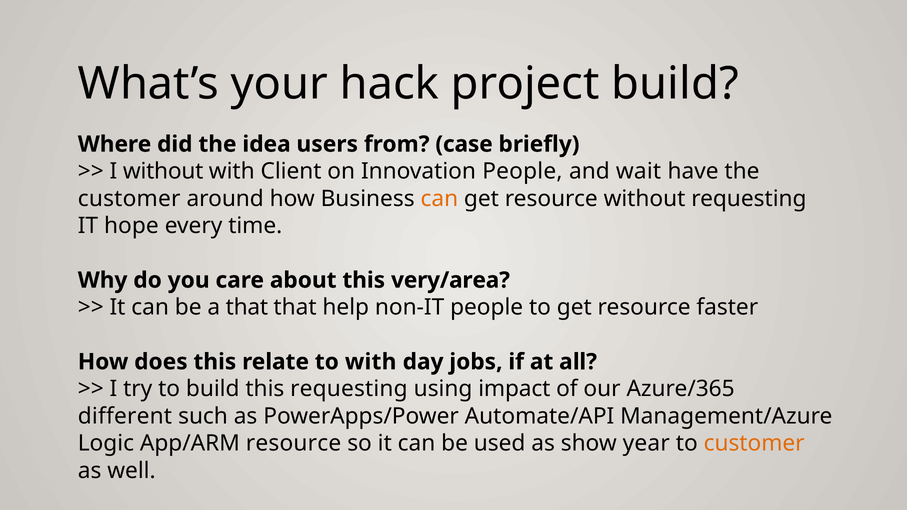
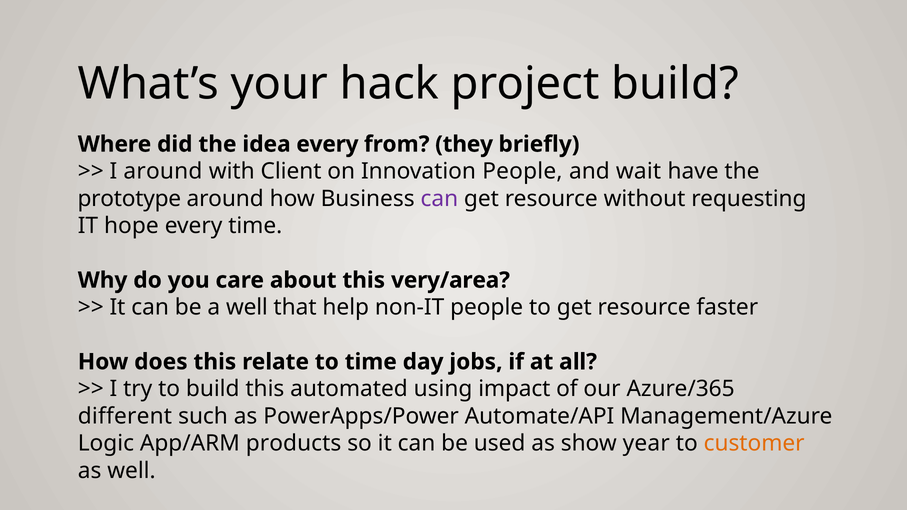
idea users: users -> every
case: case -> they
I without: without -> around
customer at (129, 199): customer -> prototype
can at (439, 199) colour: orange -> purple
a that: that -> well
to with: with -> time
this requesting: requesting -> automated
App/ARM resource: resource -> products
